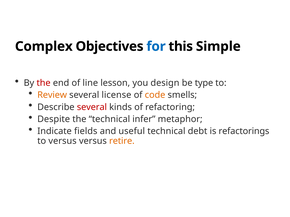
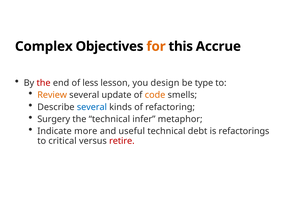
for colour: blue -> orange
Simple: Simple -> Accrue
line: line -> less
license: license -> update
several at (92, 107) colour: red -> blue
Despite: Despite -> Surgery
fields: fields -> more
to versus: versus -> critical
retire colour: orange -> red
